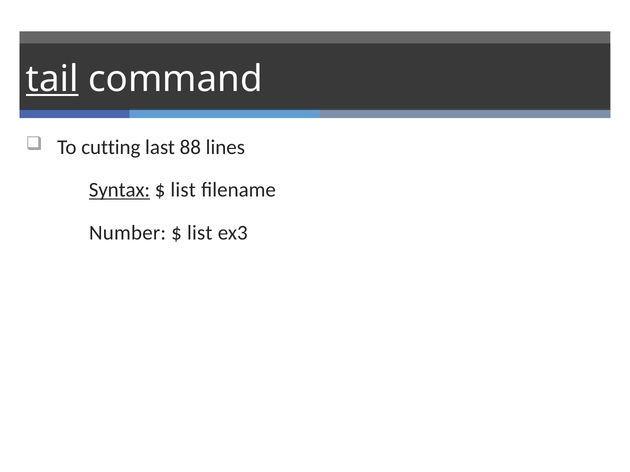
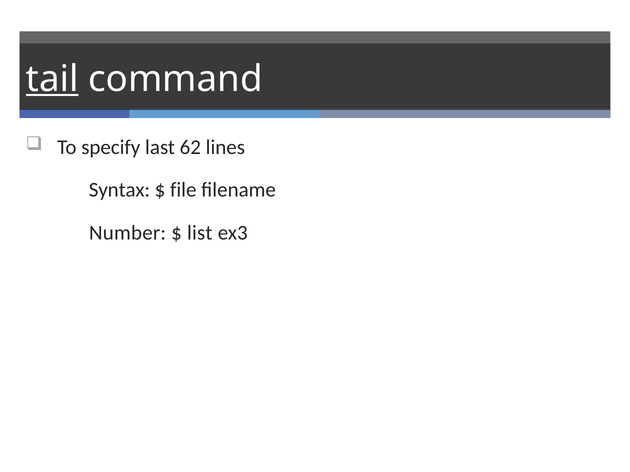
cutting: cutting -> specify
88: 88 -> 62
Syntax underline: present -> none
list at (183, 190): list -> file
